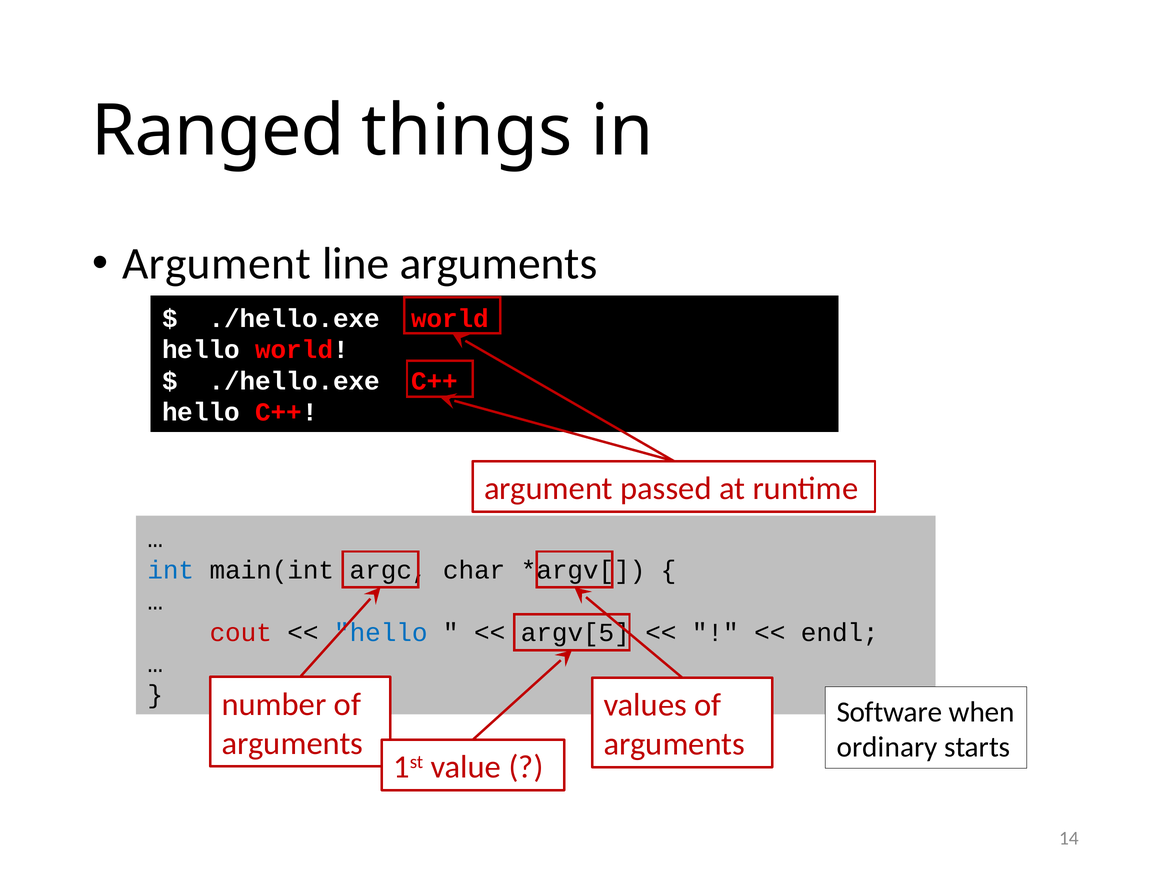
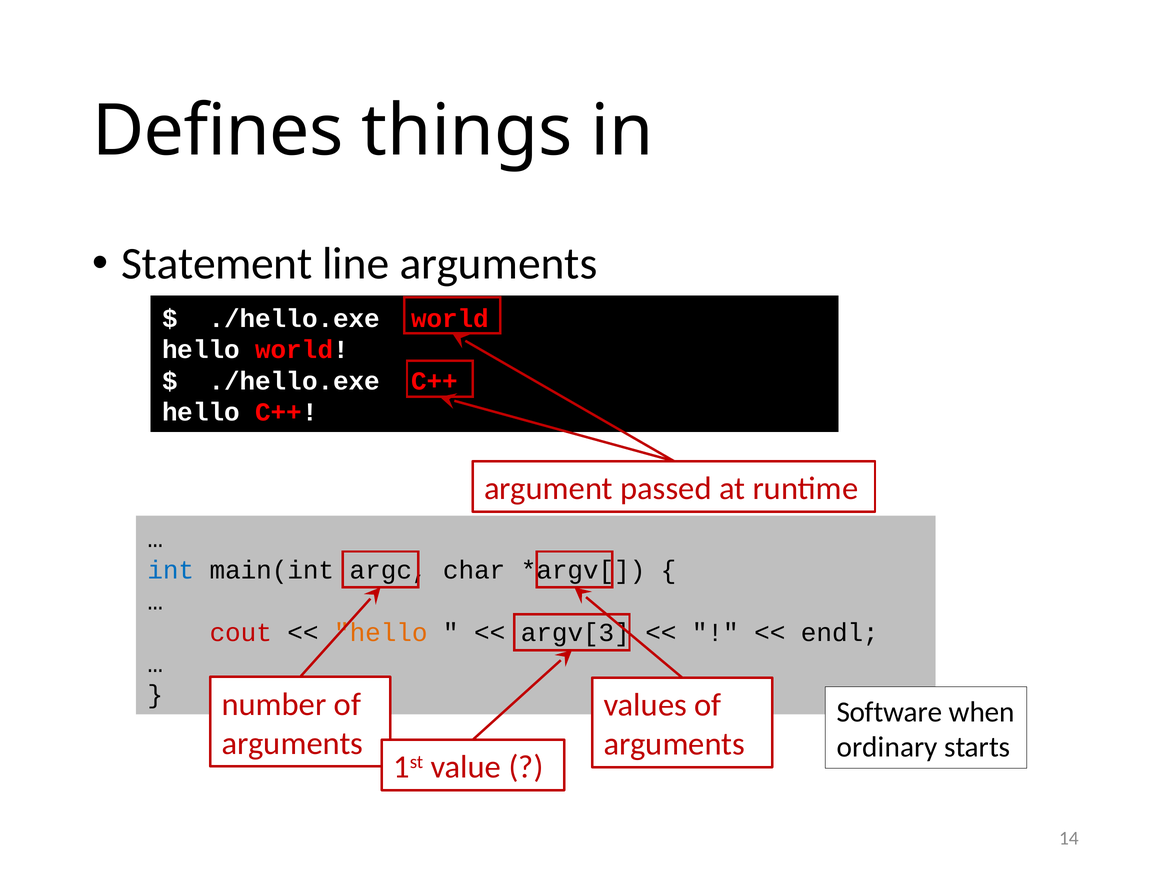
Ranged: Ranged -> Defines
Argument at (216, 264): Argument -> Statement
hello at (381, 633) colour: blue -> orange
argv[5: argv[5 -> argv[3
